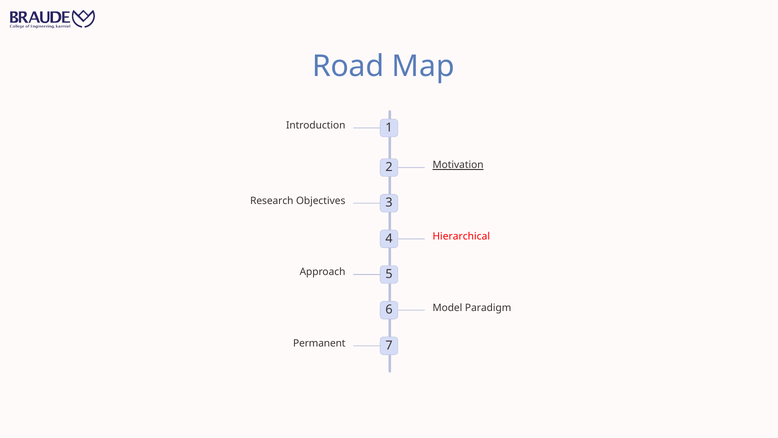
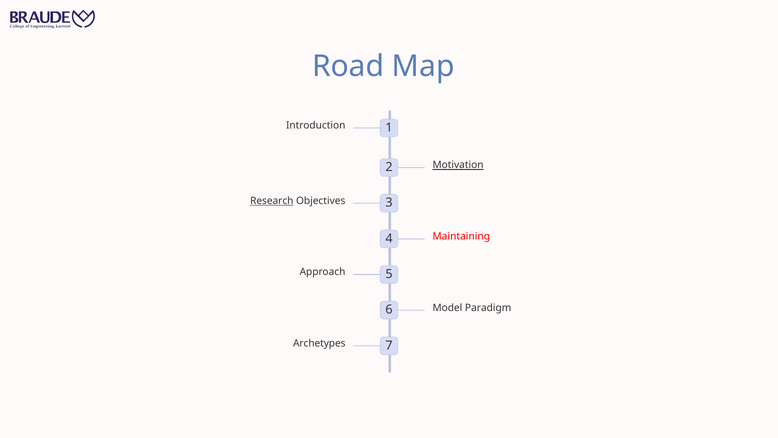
Research underline: none -> present
Hierarchical: Hierarchical -> Maintaining
Permanent: Permanent -> Archetypes
